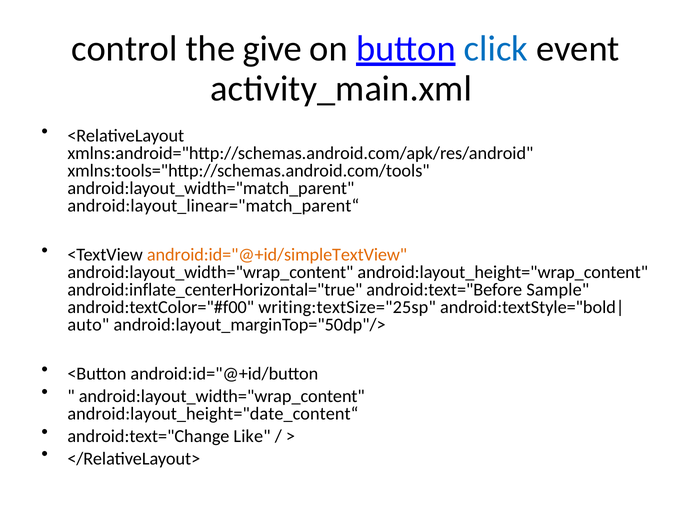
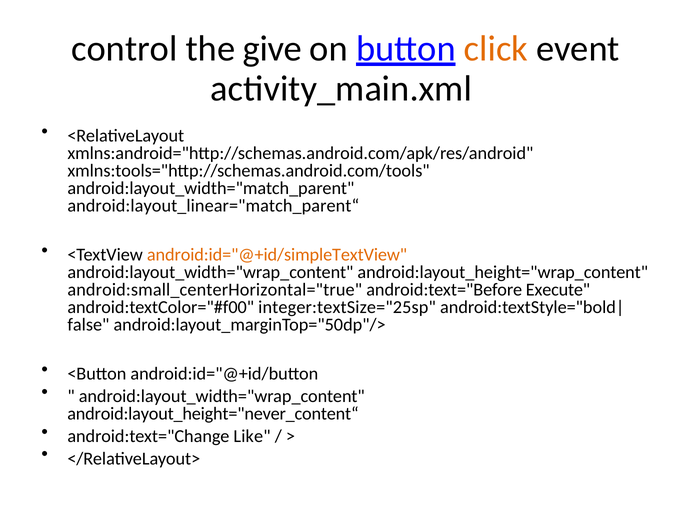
click colour: blue -> orange
android:inflate_centerHorizontal="true: android:inflate_centerHorizontal="true -> android:small_centerHorizontal="true
Sample: Sample -> Execute
writing:textSize="25sp: writing:textSize="25sp -> integer:textSize="25sp
auto: auto -> false
android:layout_height="date_content“: android:layout_height="date_content“ -> android:layout_height="never_content“
